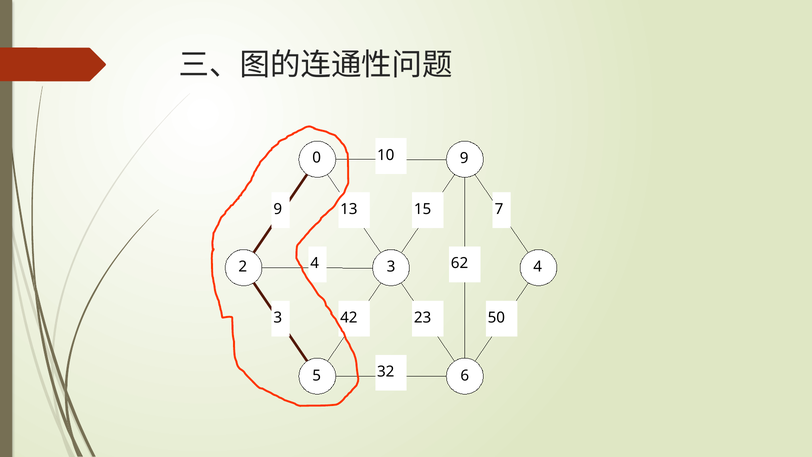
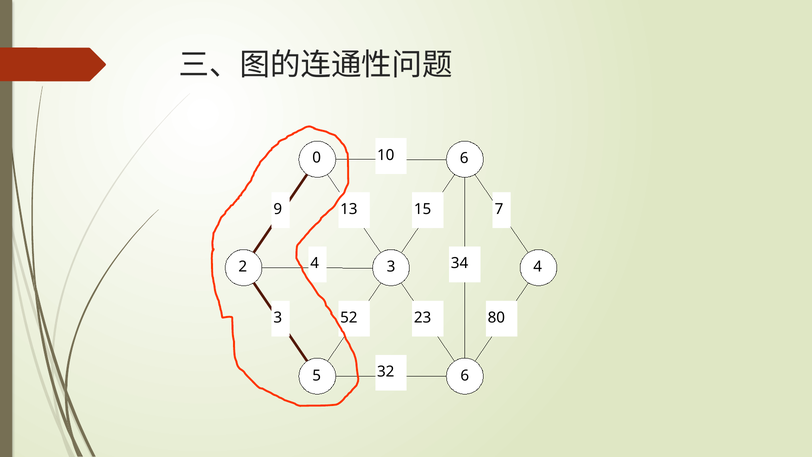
0 9: 9 -> 6
62: 62 -> 34
42: 42 -> 52
50: 50 -> 80
